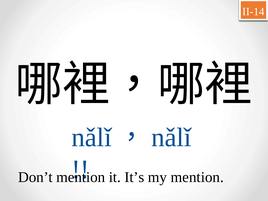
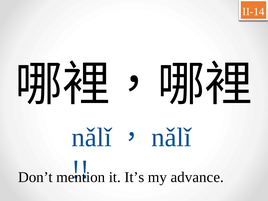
my mention: mention -> advance
